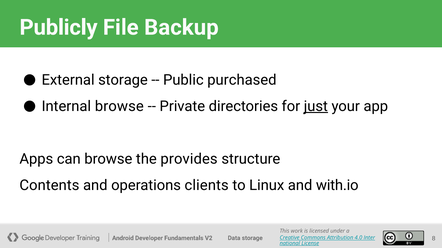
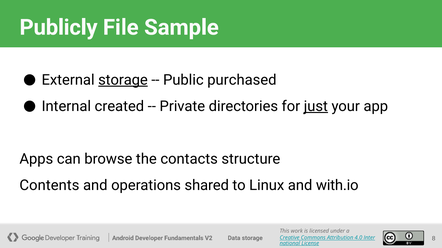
Backup: Backup -> Sample
storage at (123, 80) underline: none -> present
Internal browse: browse -> created
provides: provides -> contacts
clients: clients -> shared
